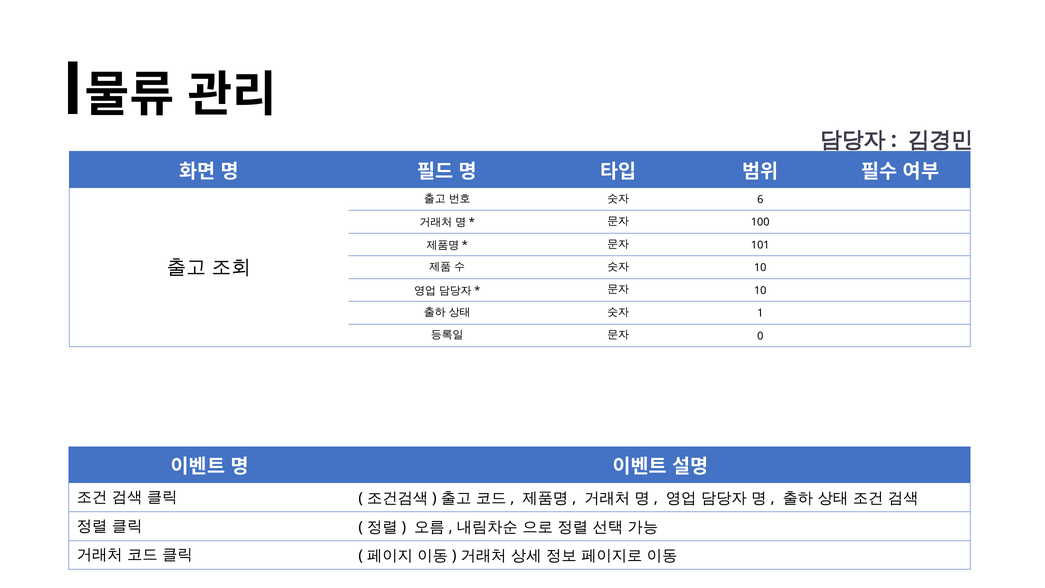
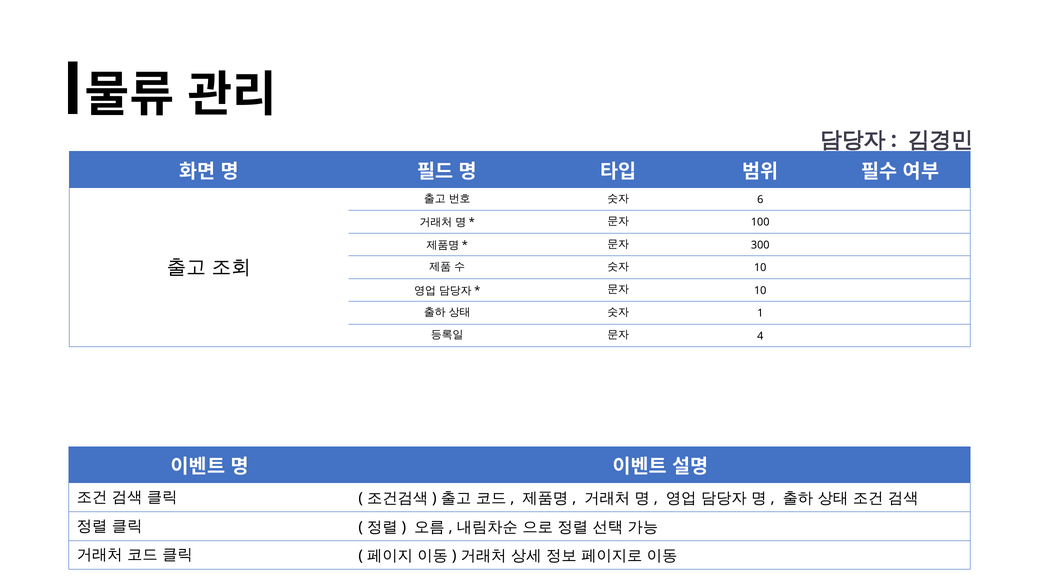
101: 101 -> 300
0: 0 -> 4
